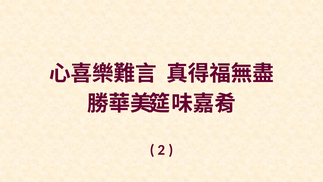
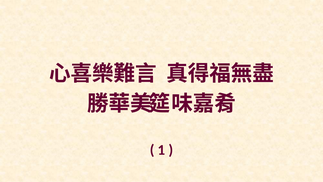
2: 2 -> 1
